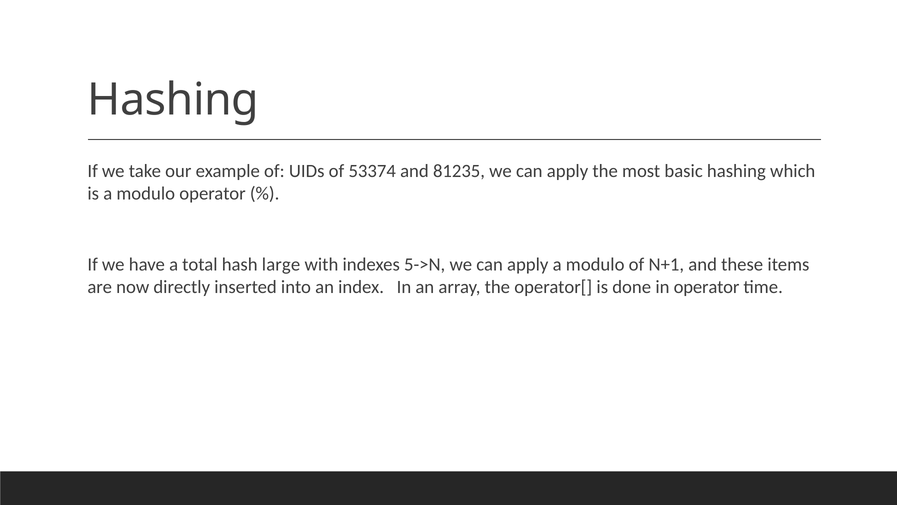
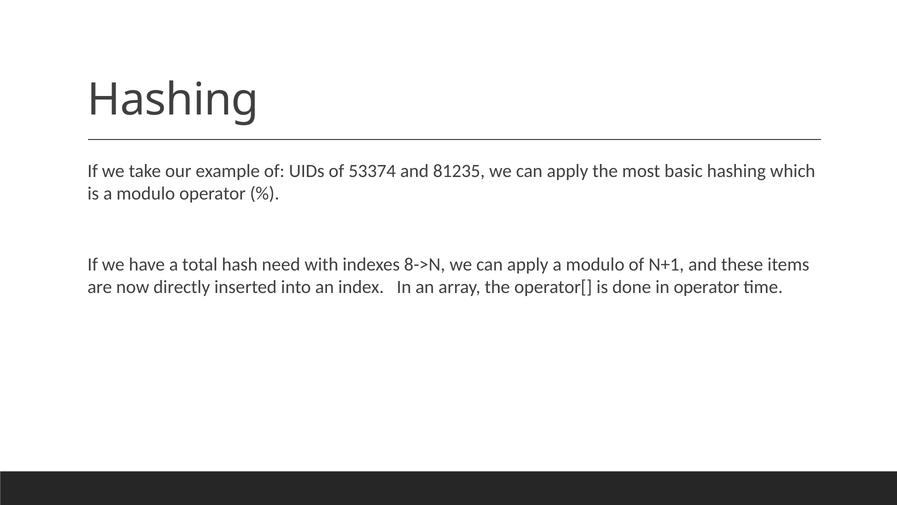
large: large -> need
5->N: 5->N -> 8->N
